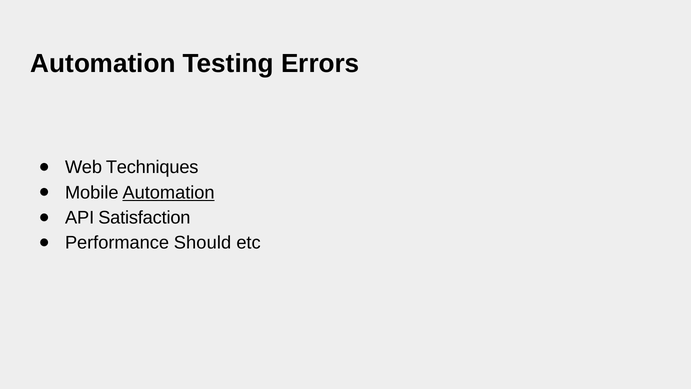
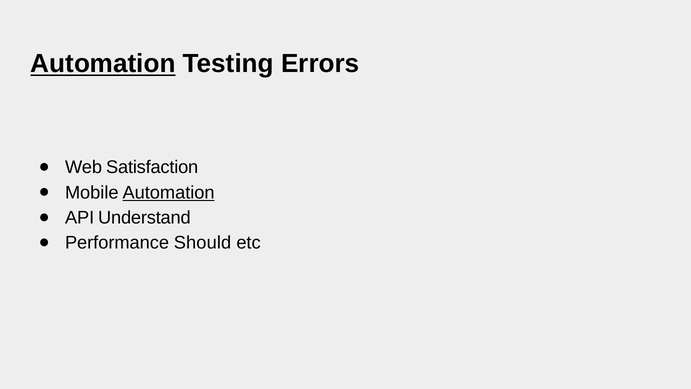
Automation at (103, 64) underline: none -> present
Techniques: Techniques -> Satisfaction
Satisfaction: Satisfaction -> Understand
